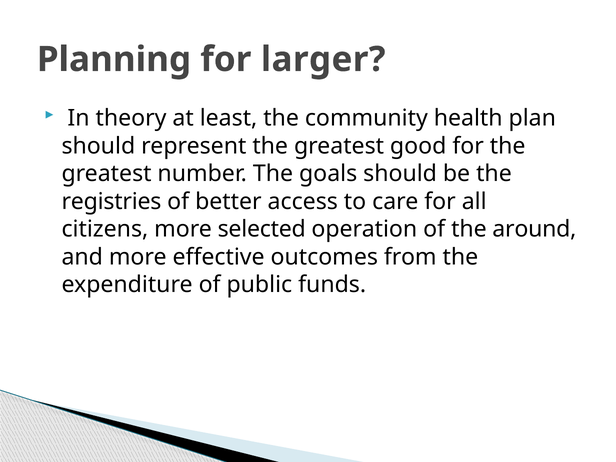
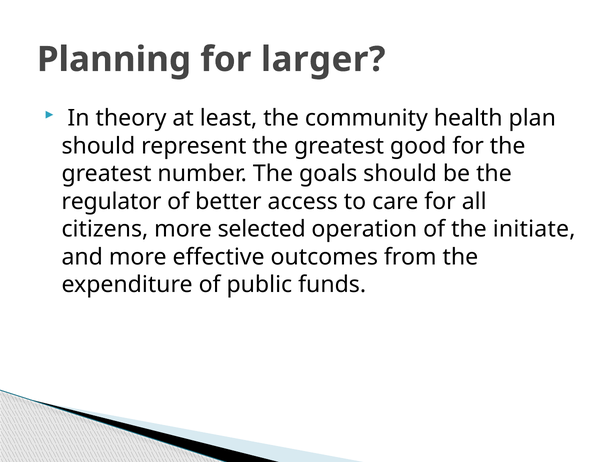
registries: registries -> regulator
around: around -> initiate
